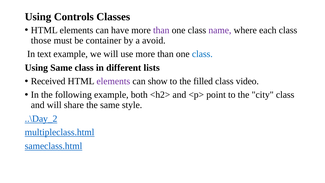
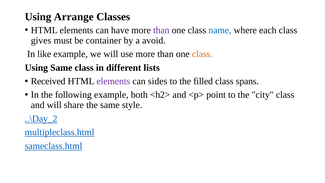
Controls: Controls -> Arrange
name colour: purple -> blue
those: those -> gives
text: text -> like
class at (202, 54) colour: blue -> orange
show: show -> sides
video: video -> spans
